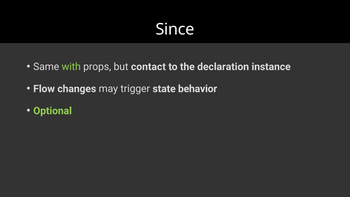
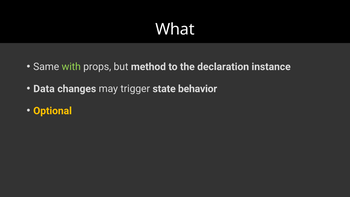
Since: Since -> What
contact: contact -> method
Flow: Flow -> Data
Optional colour: light green -> yellow
